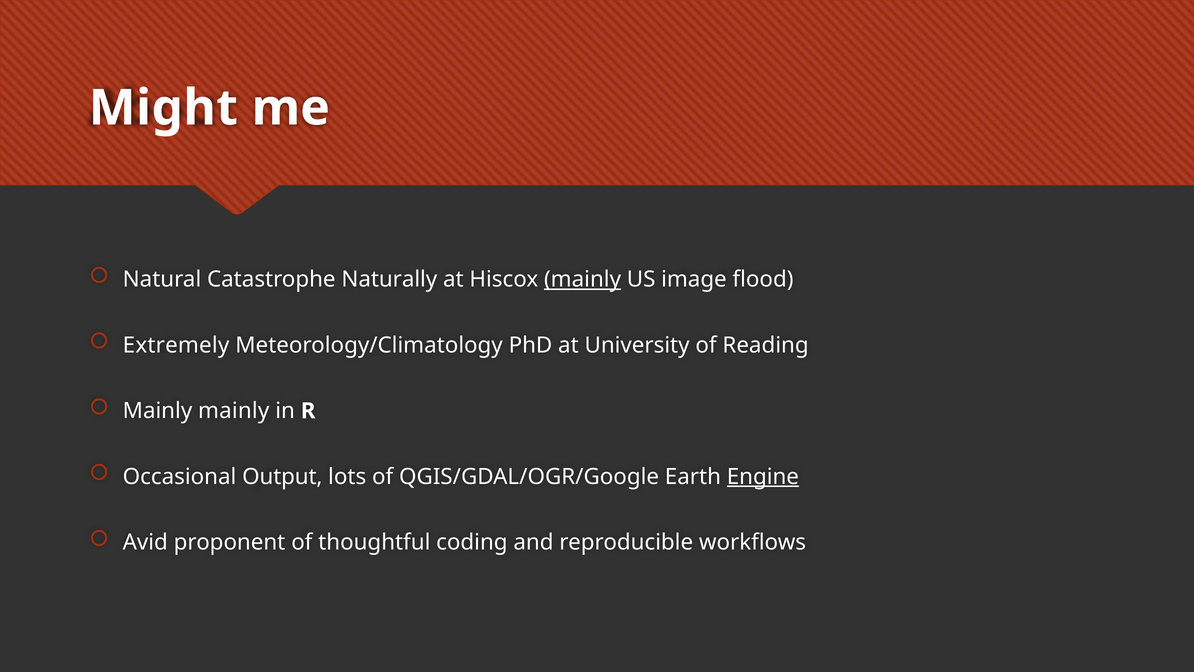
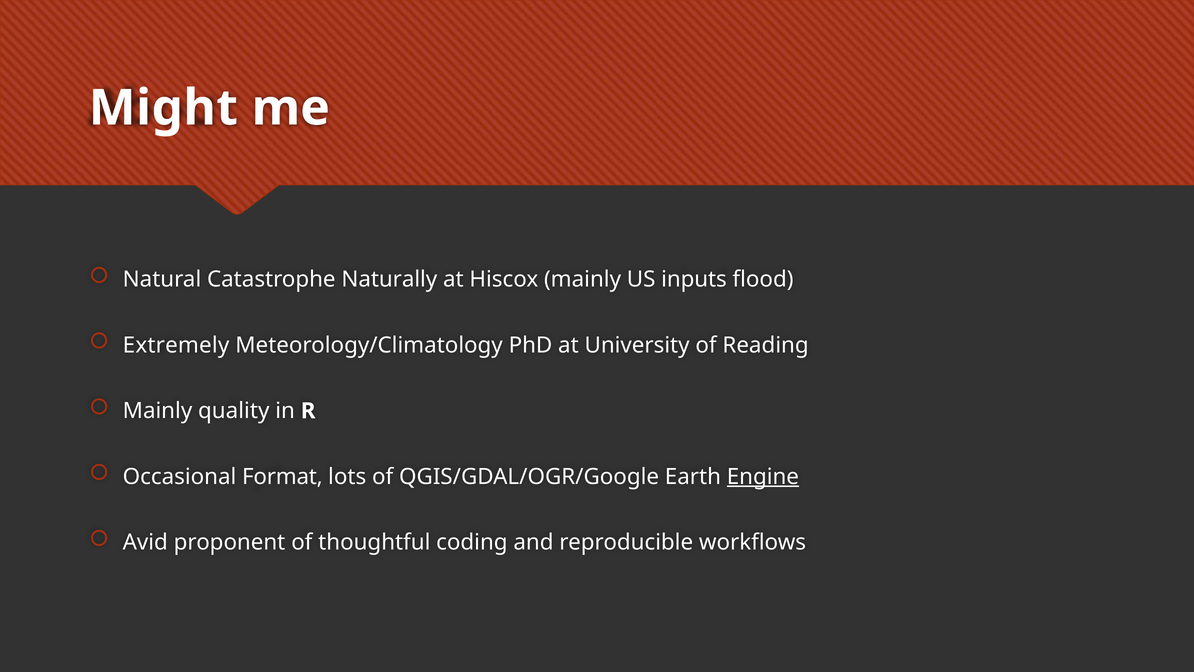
mainly at (583, 279) underline: present -> none
image: image -> inputs
Mainly mainly: mainly -> quality
Output: Output -> Format
